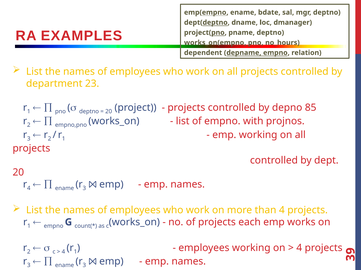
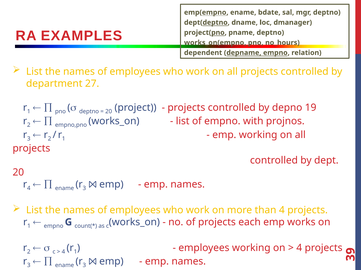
23: 23 -> 27
85: 85 -> 19
